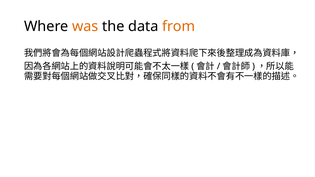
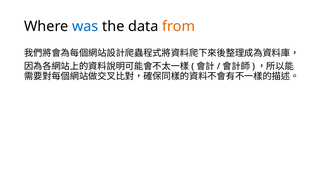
was colour: orange -> blue
